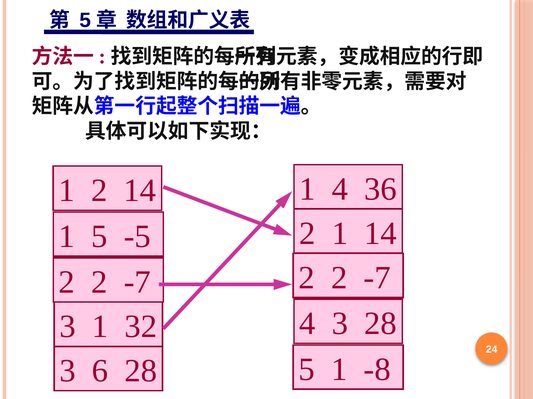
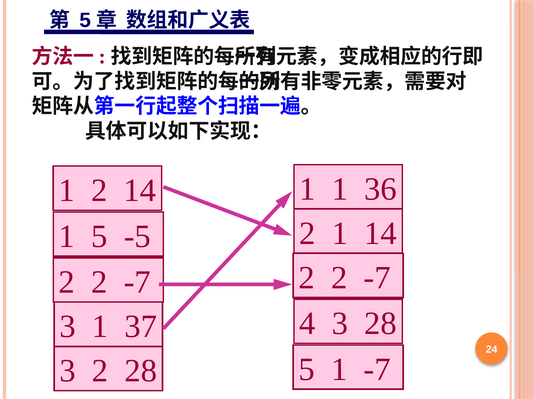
1 4: 4 -> 1
32: 32 -> 37
1 -8: -8 -> -7
3 6: 6 -> 2
